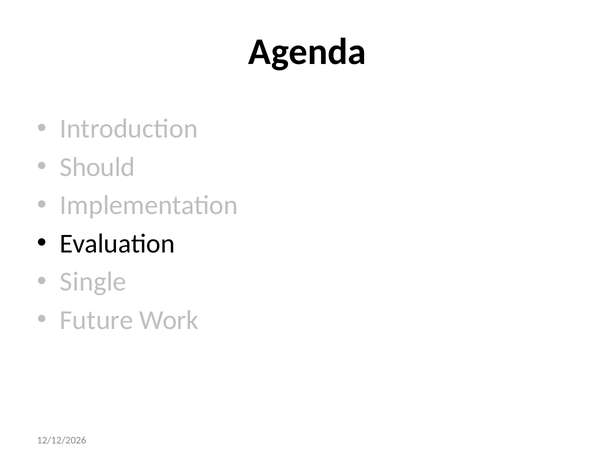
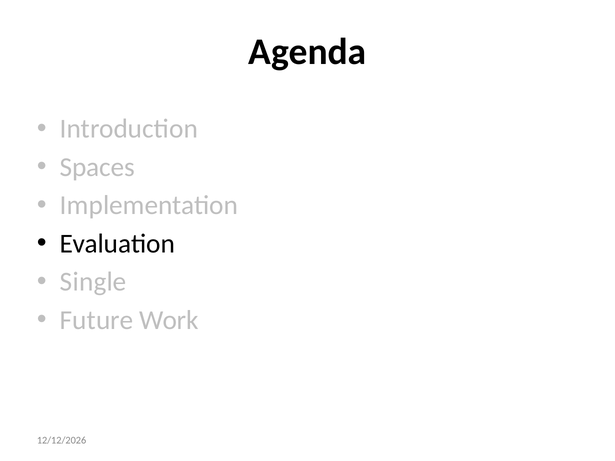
Should: Should -> Spaces
